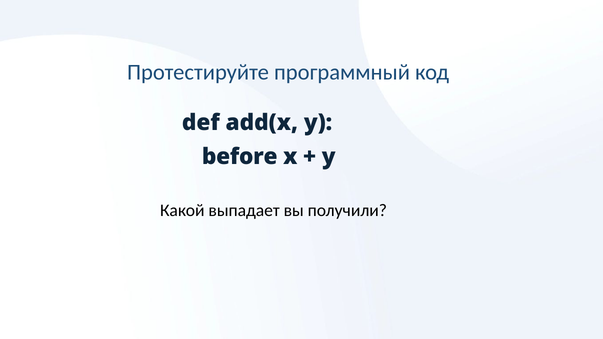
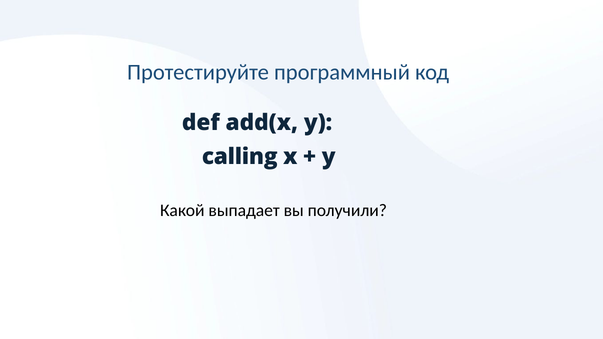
before: before -> calling
